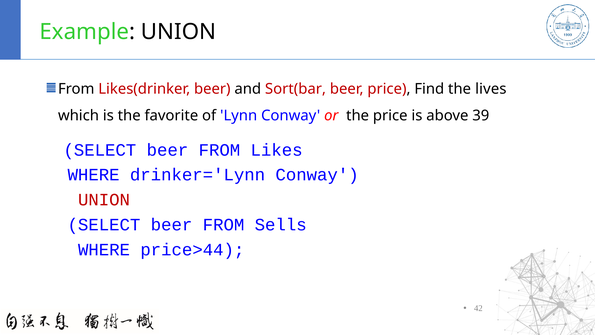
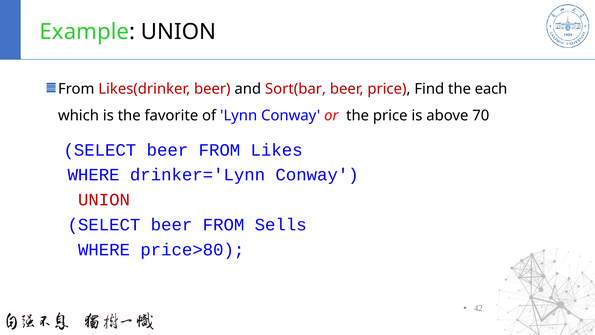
lives: lives -> each
39: 39 -> 70
price>44: price>44 -> price>80
